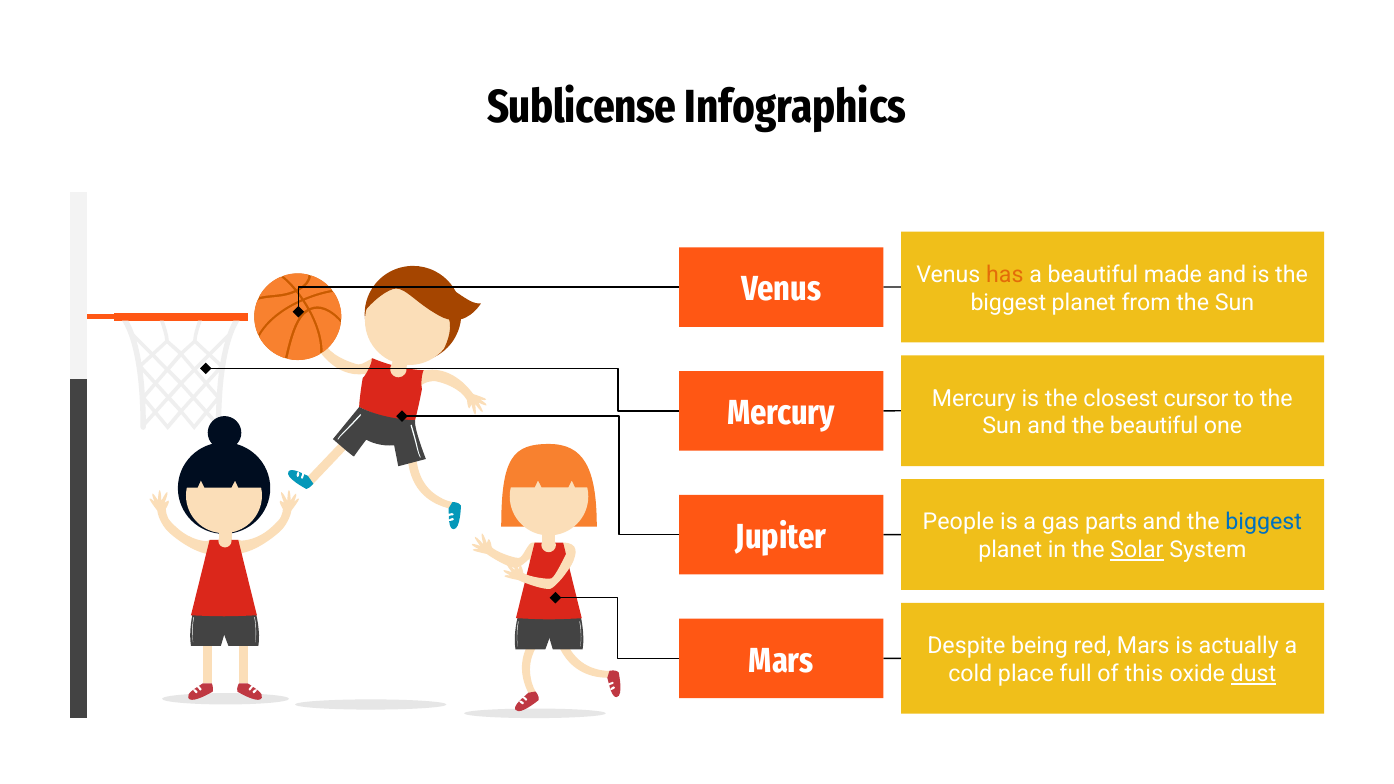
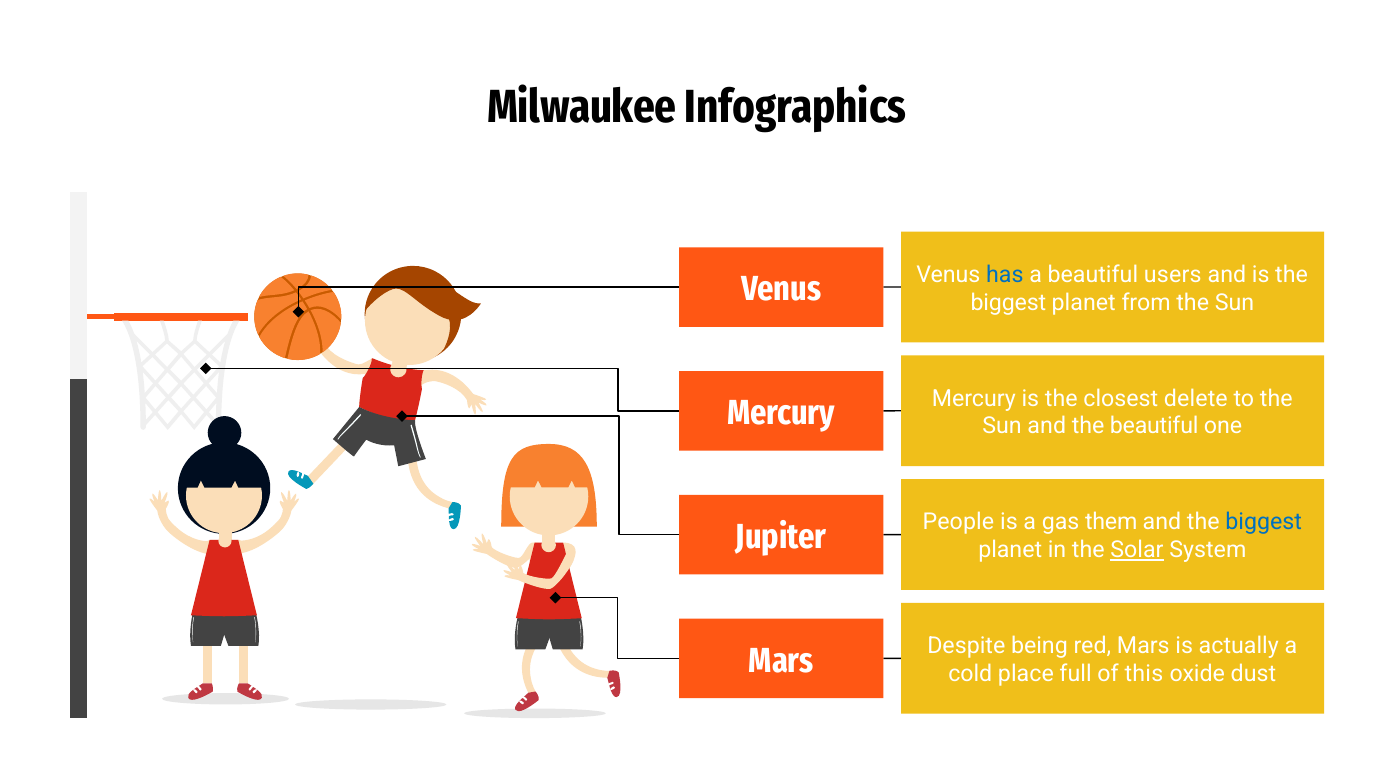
Sublicense: Sublicense -> Milwaukee
has colour: orange -> blue
made: made -> users
cursor: cursor -> delete
parts: parts -> them
dust underline: present -> none
